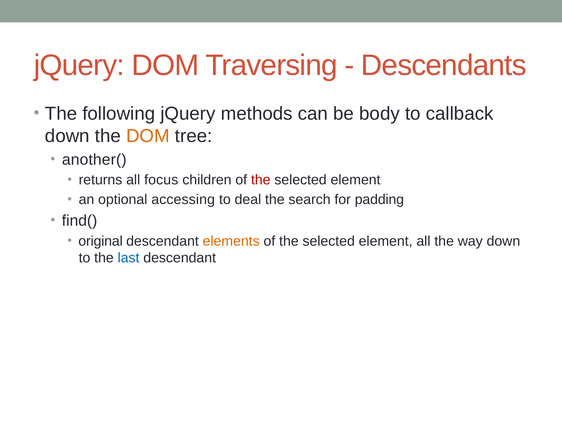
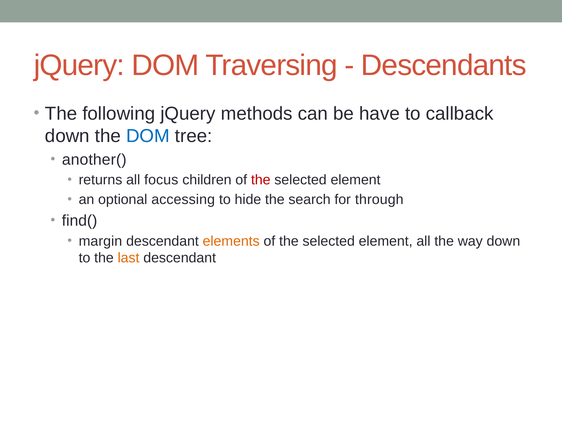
body: body -> have
DOM at (148, 136) colour: orange -> blue
deal: deal -> hide
padding: padding -> through
original: original -> margin
last colour: blue -> orange
